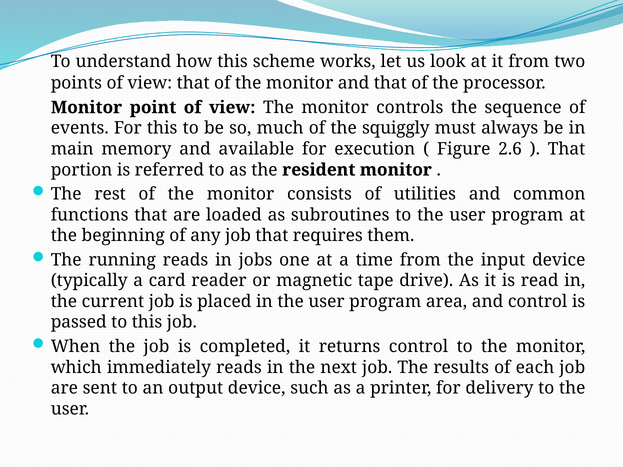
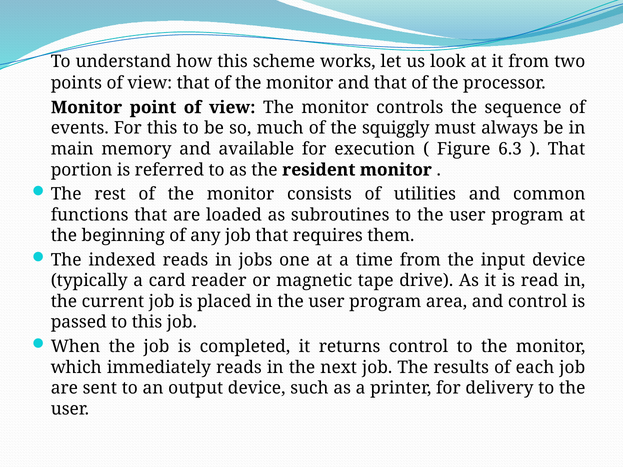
2.6: 2.6 -> 6.3
running: running -> indexed
